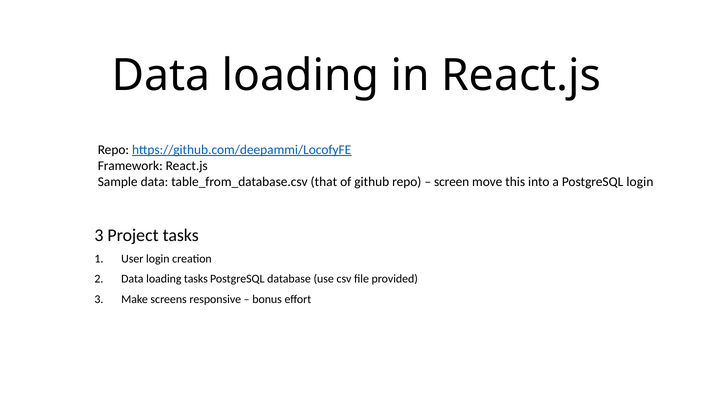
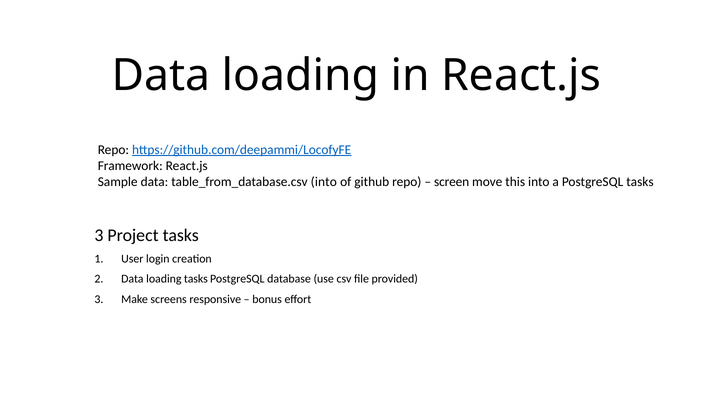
table_from_database.csv that: that -> into
PostgreSQL login: login -> tasks
